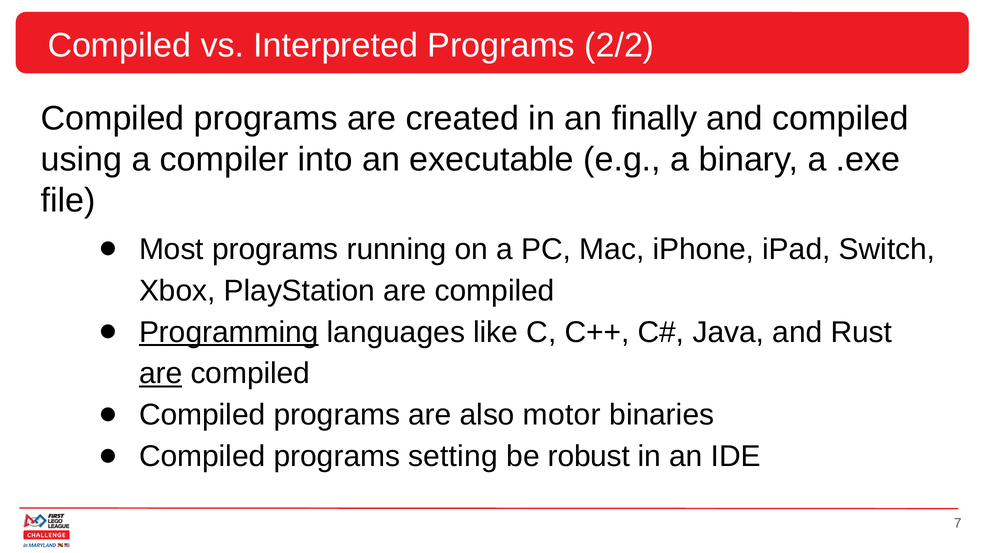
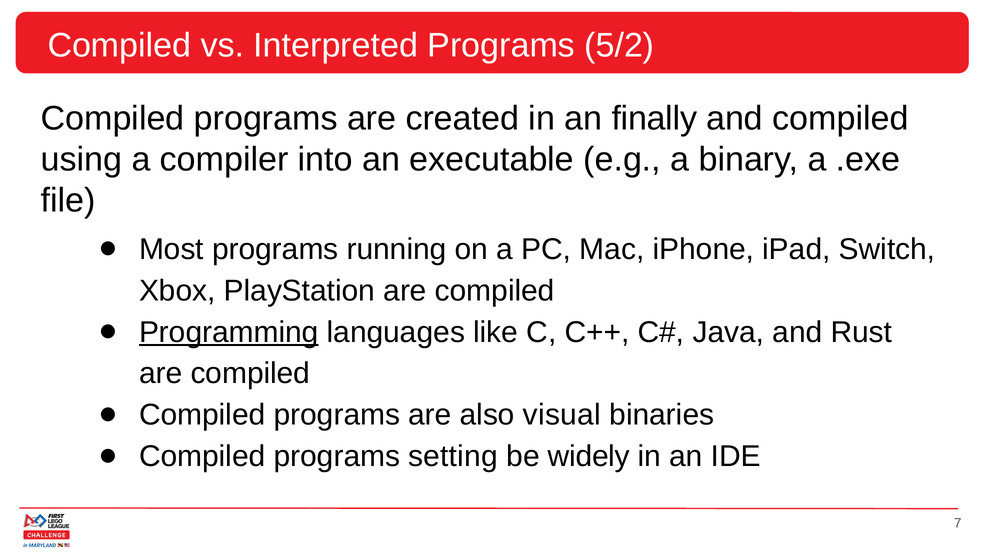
2/2: 2/2 -> 5/2
are at (161, 373) underline: present -> none
motor: motor -> visual
robust: robust -> widely
